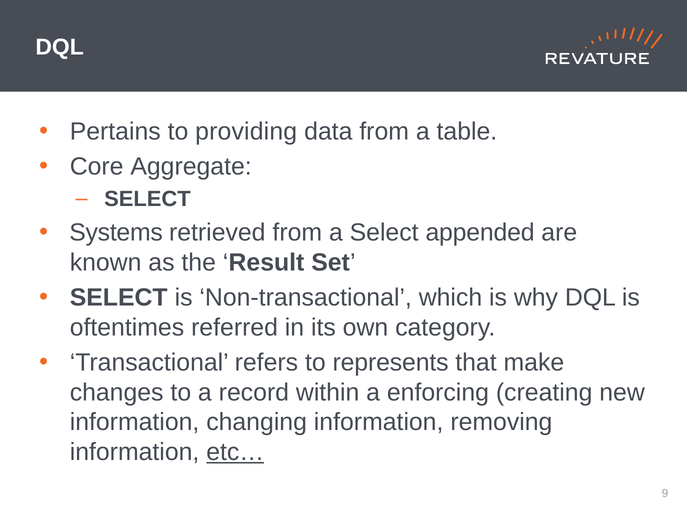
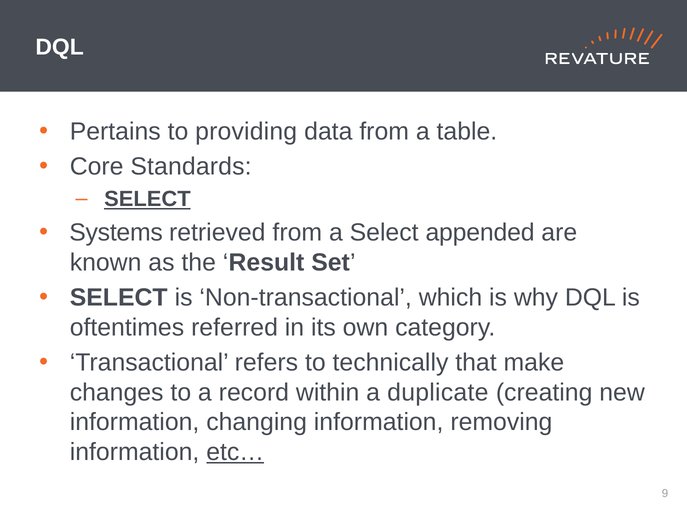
Aggregate: Aggregate -> Standards
SELECT at (147, 199) underline: none -> present
represents: represents -> technically
enforcing: enforcing -> duplicate
